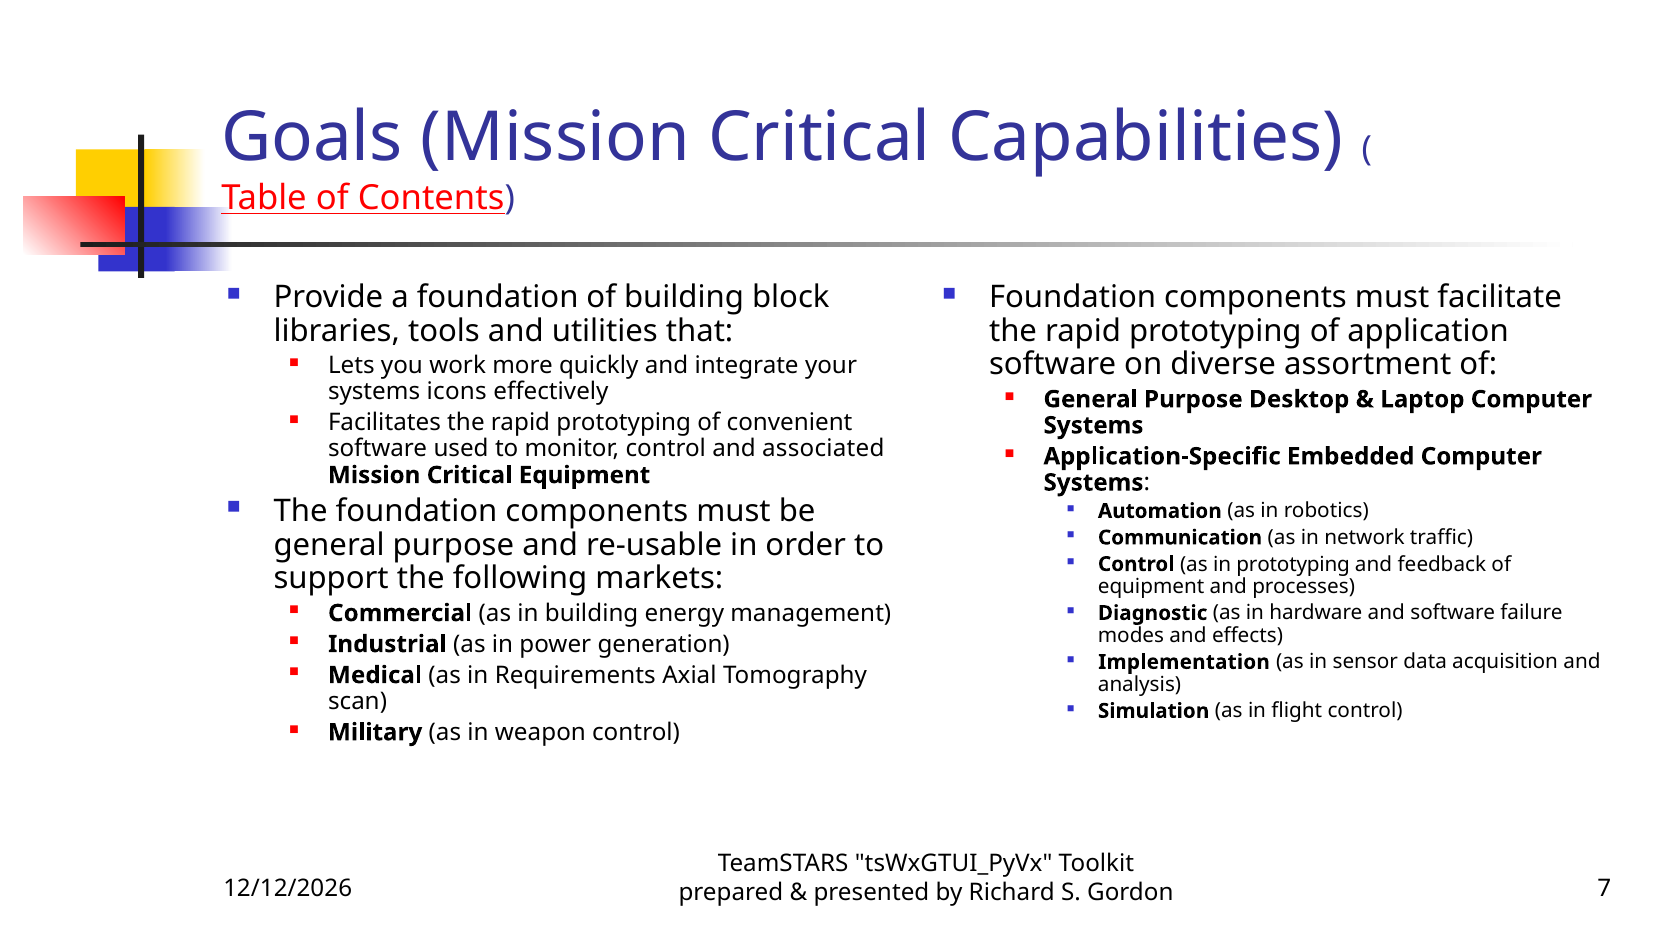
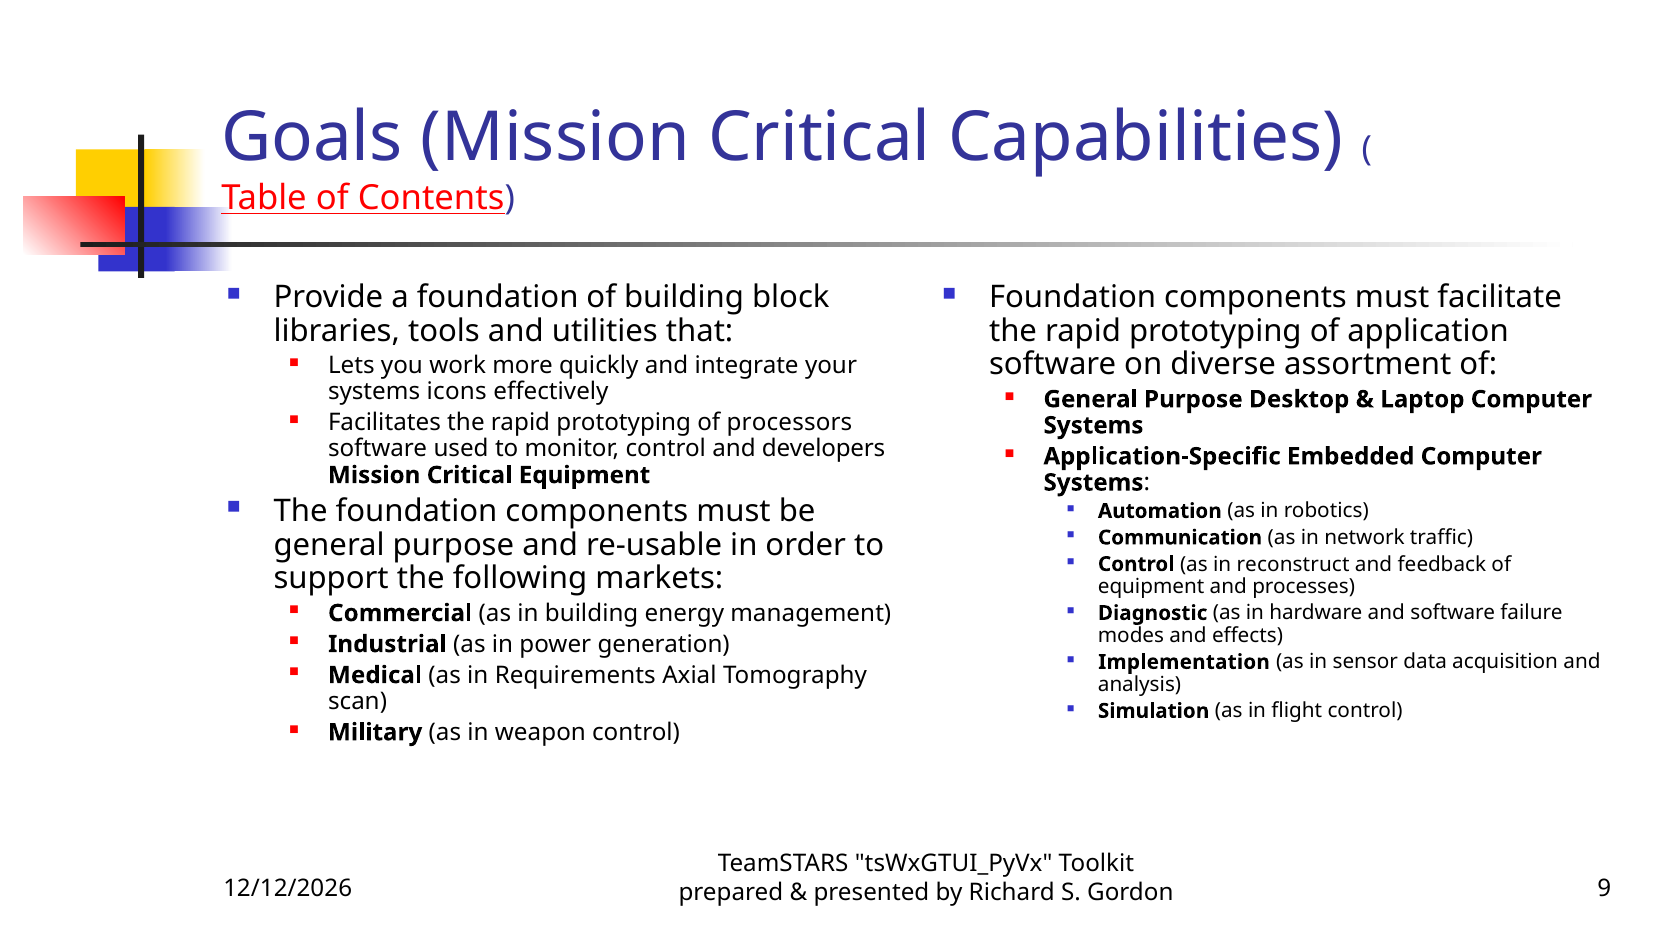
convenient: convenient -> processors
associated: associated -> developers
in prototyping: prototyping -> reconstruct
7: 7 -> 9
